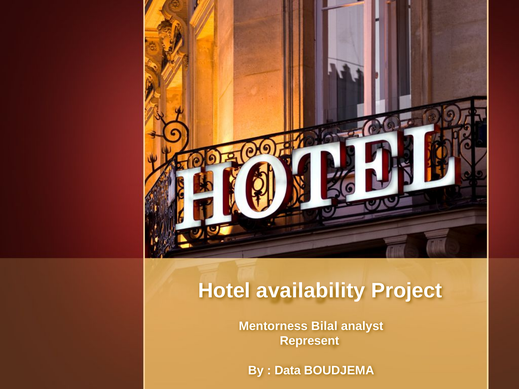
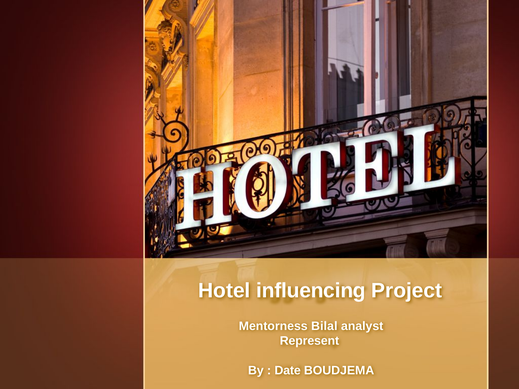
availability: availability -> influencing
Data: Data -> Date
